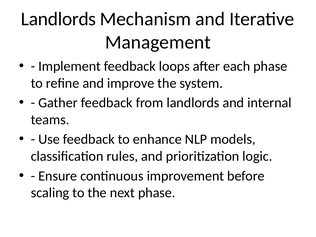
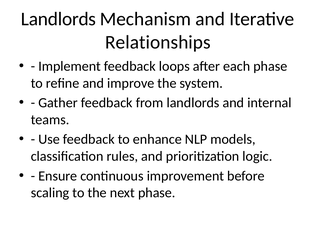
Management: Management -> Relationships
